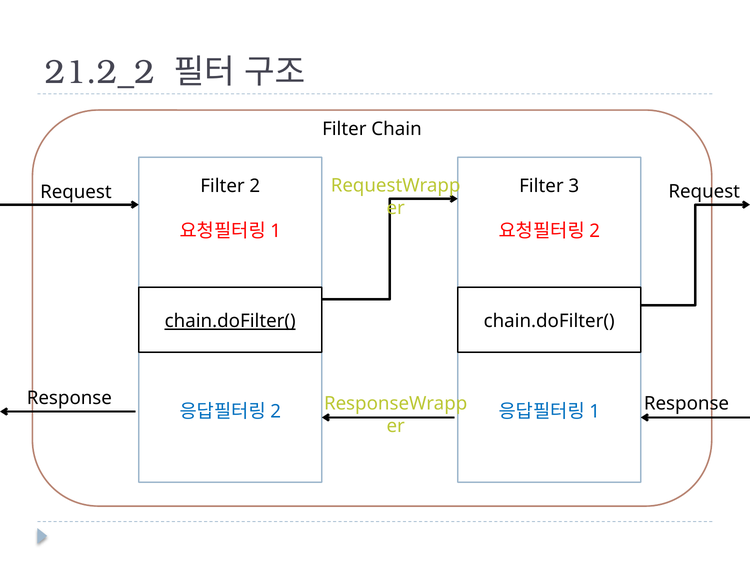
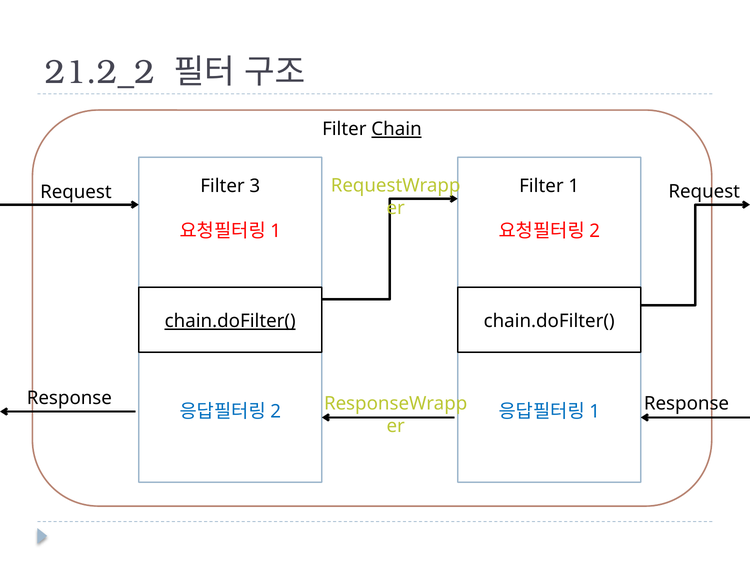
Chain underline: none -> present
2: 2 -> 3
3: 3 -> 1
